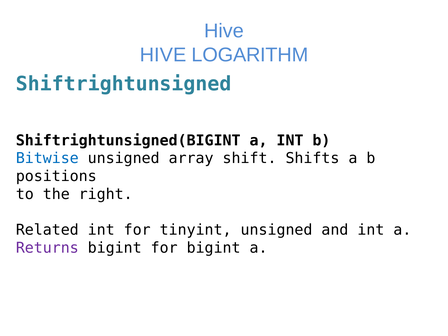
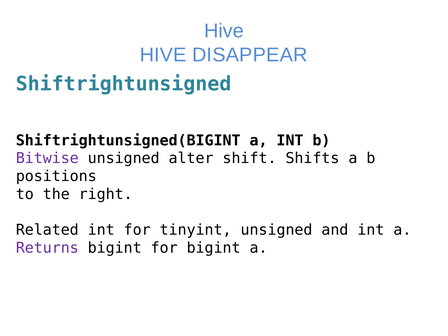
LOGARITHM: LOGARITHM -> DISAPPEAR
Bitwise colour: blue -> purple
array: array -> alter
